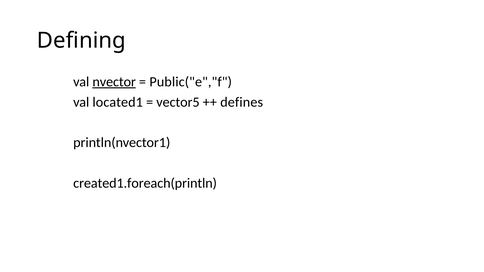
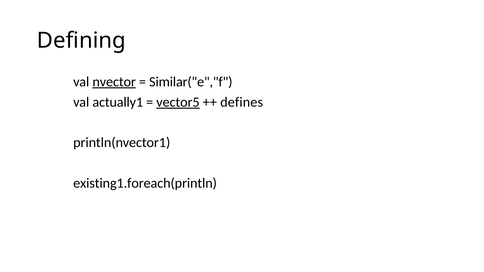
Public("e","f: Public("e","f -> Similar("e","f
located1: located1 -> actually1
vector5 underline: none -> present
created1.foreach(println: created1.foreach(println -> existing1.foreach(println
